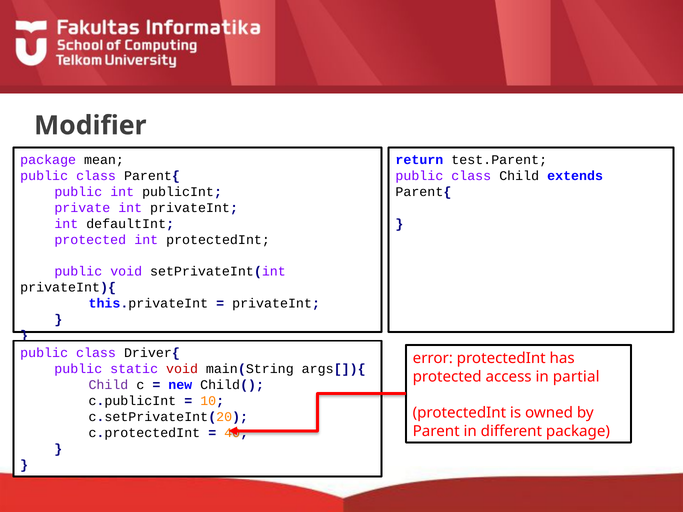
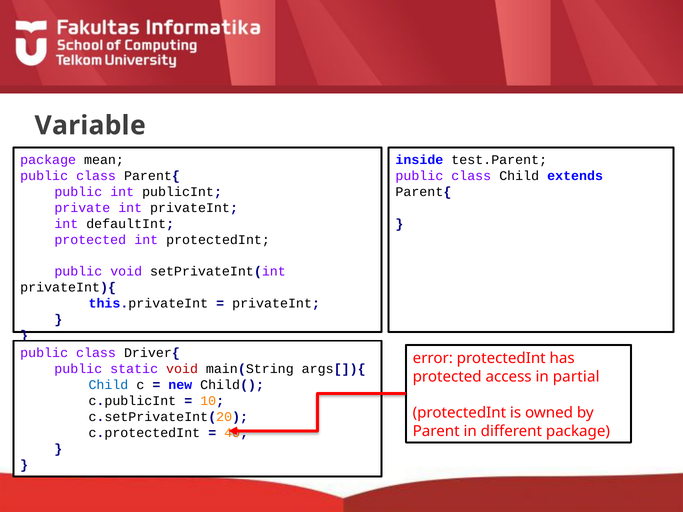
Modifier: Modifier -> Variable
return: return -> inside
Child at (108, 385) colour: purple -> blue
